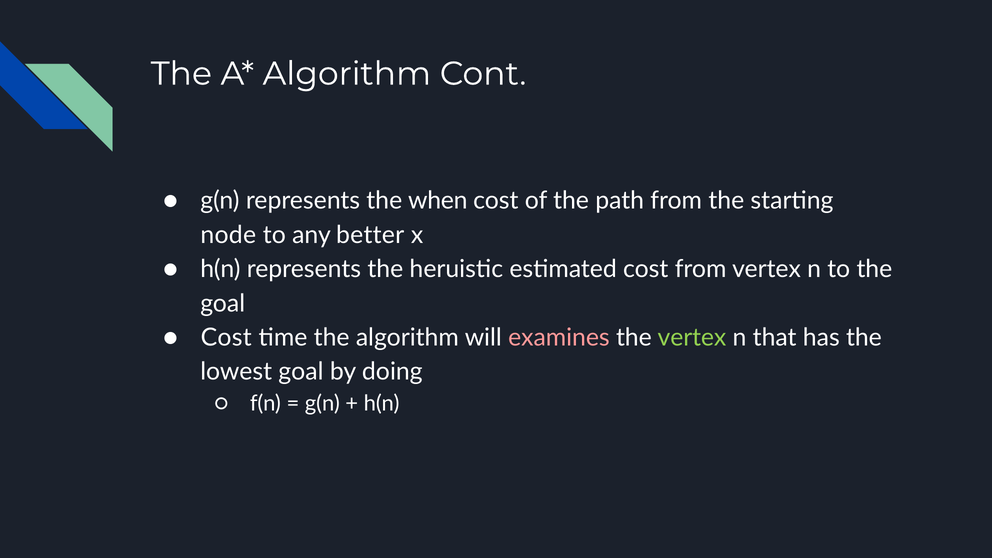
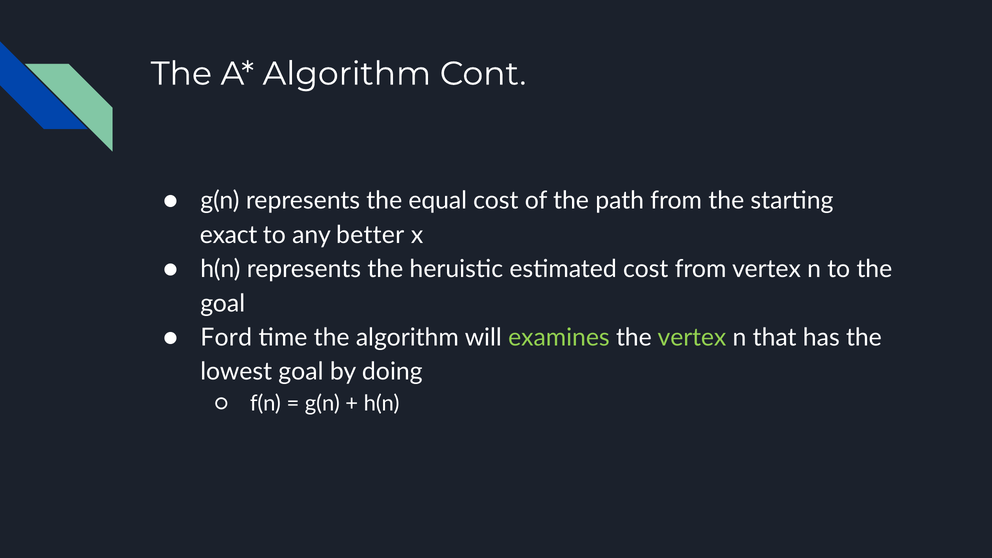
when: when -> equal
node: node -> exact
Cost at (226, 338): Cost -> Ford
examines colour: pink -> light green
